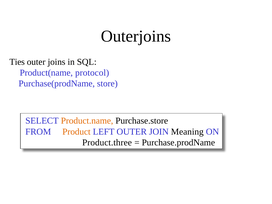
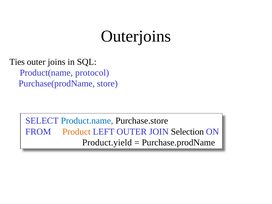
Product.name colour: orange -> blue
Meaning: Meaning -> Selection
Product.three: Product.three -> Product.yield
